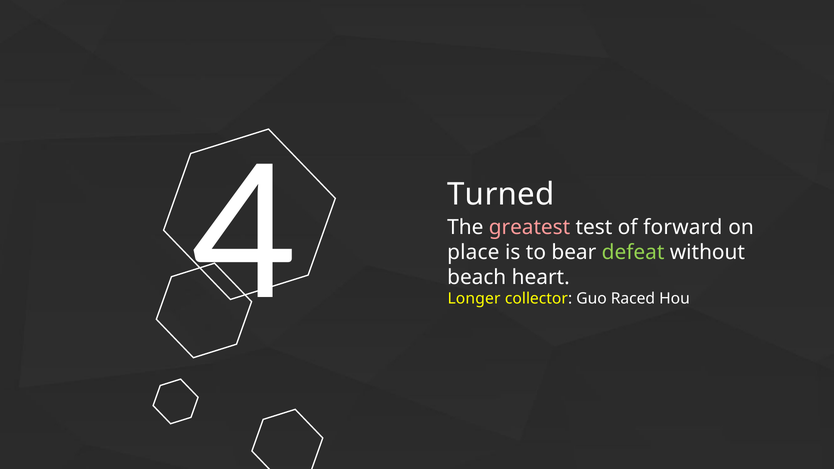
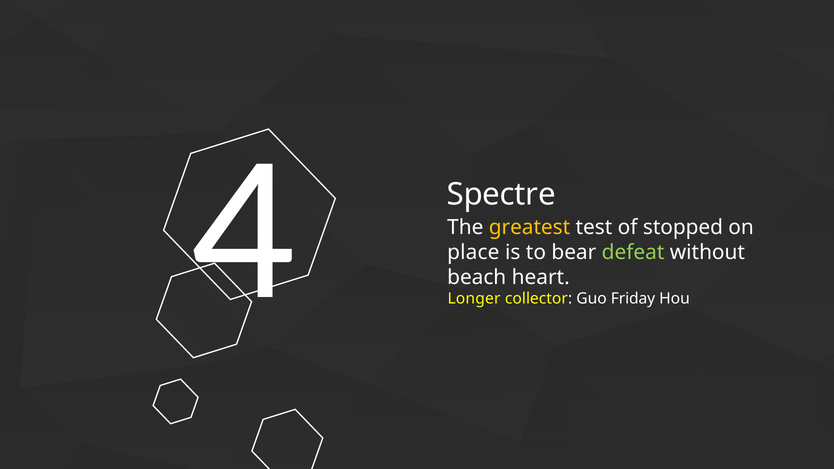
Turned: Turned -> Spectre
greatest colour: pink -> yellow
forward: forward -> stopped
Raced: Raced -> Friday
